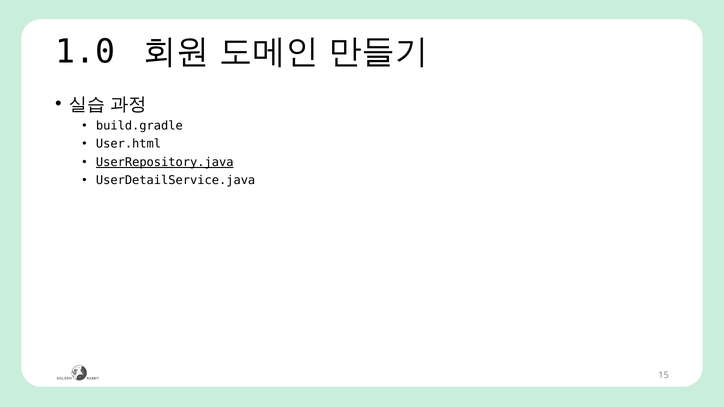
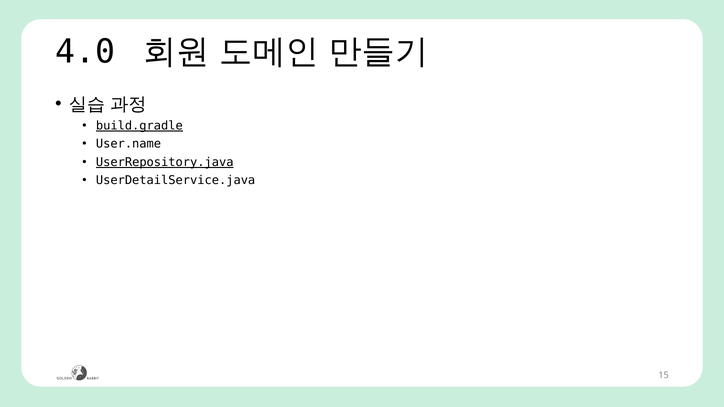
1.0: 1.0 -> 4.0
build.gradle underline: none -> present
User.html: User.html -> User.name
